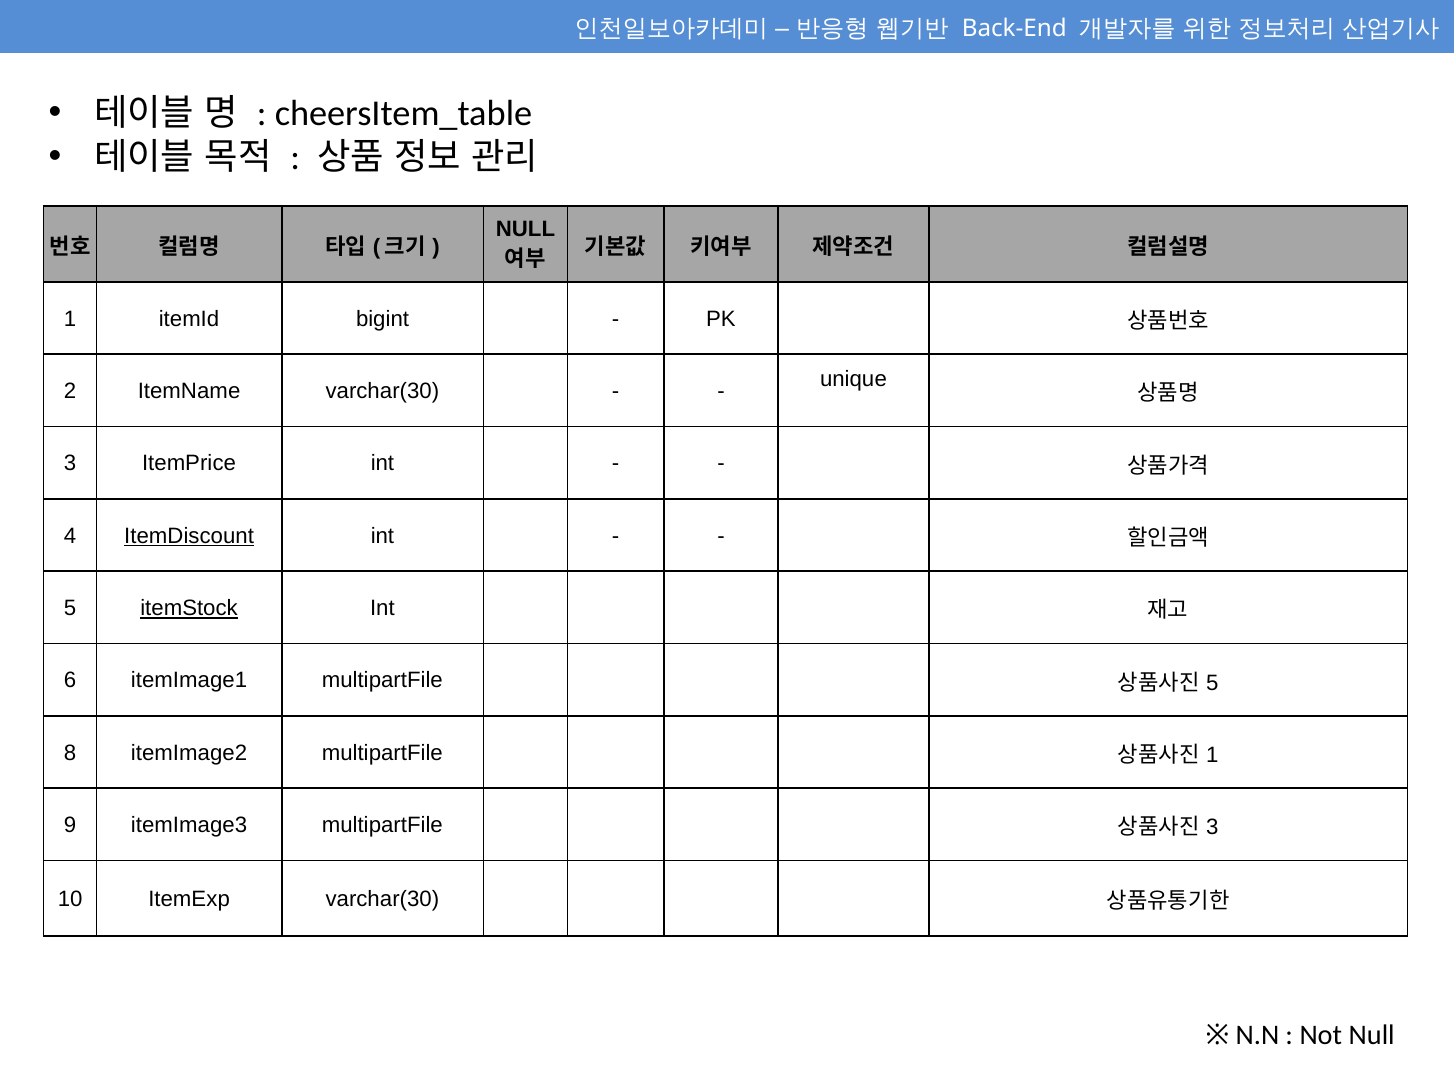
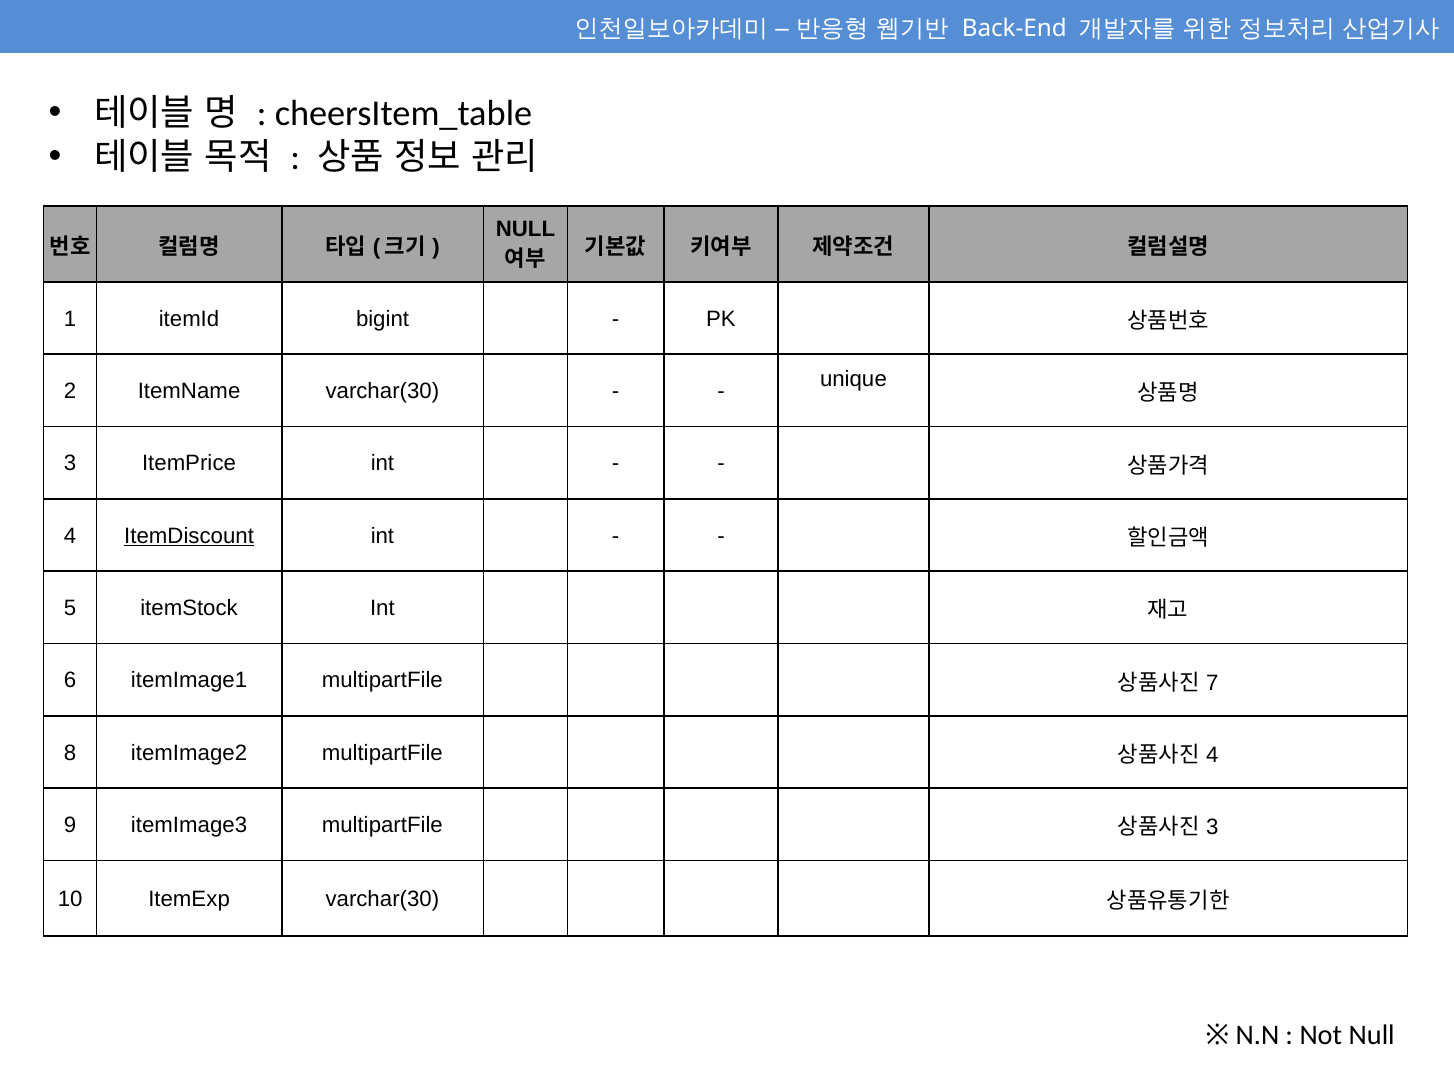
itemStock underline: present -> none
5 at (1212, 682): 5 -> 7
1 at (1212, 755): 1 -> 4
